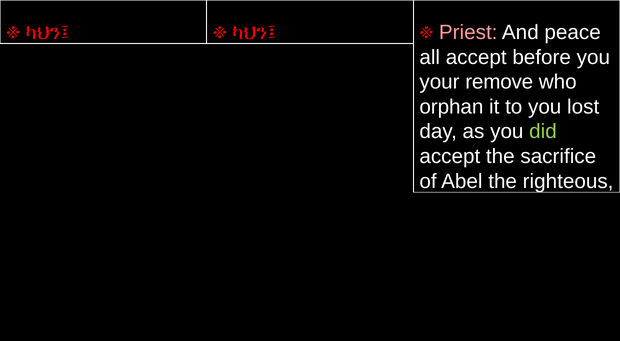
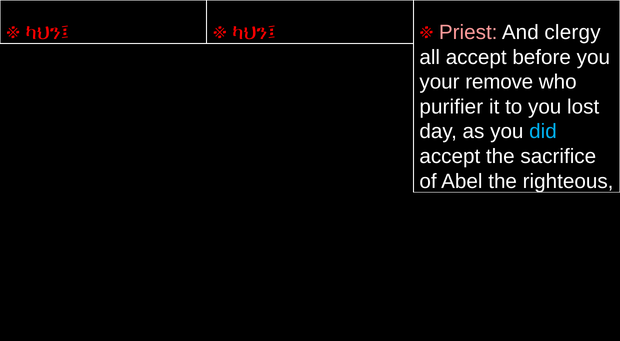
peace: peace -> clergy
orphan: orphan -> purifier
did colour: light green -> light blue
